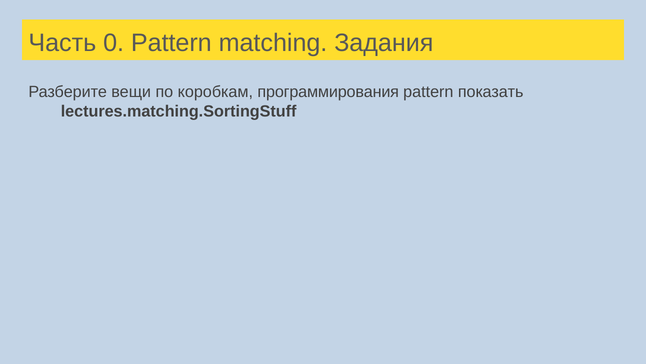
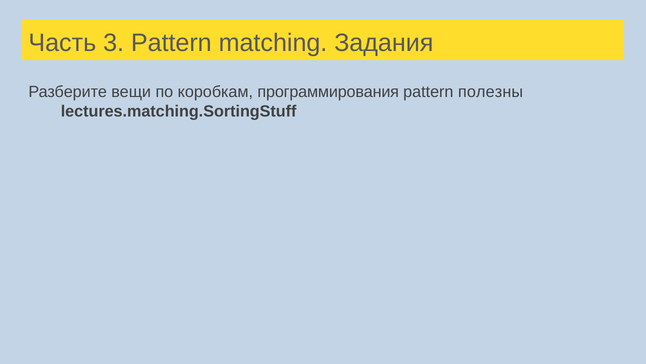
0: 0 -> 3
показать: показать -> полезны
